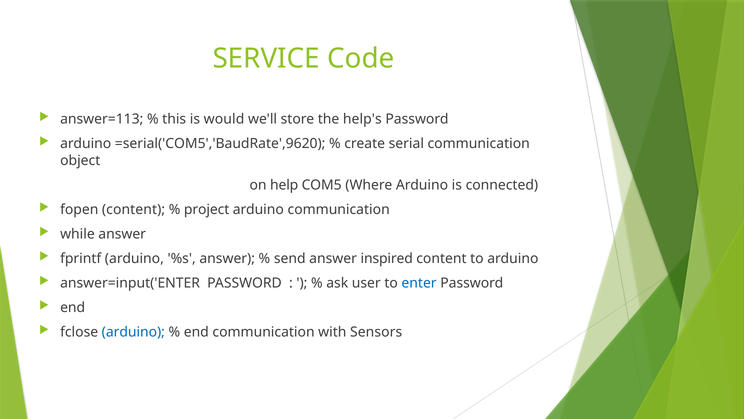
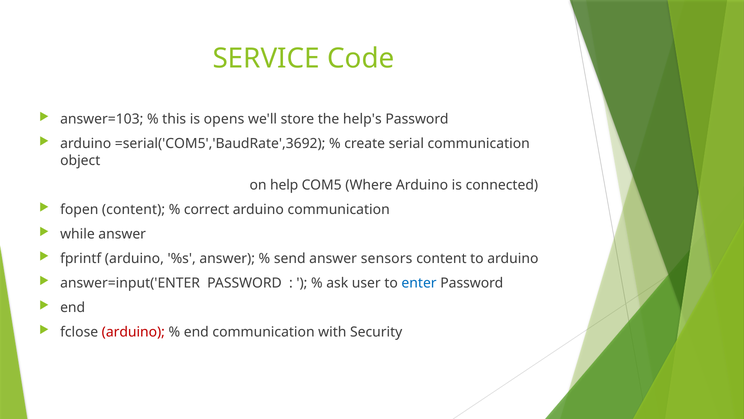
answer=113: answer=113 -> answer=103
would: would -> opens
=serial('COM5','BaudRate',9620: =serial('COM5','BaudRate',9620 -> =serial('COM5','BaudRate',3692
project: project -> correct
inspired: inspired -> sensors
arduino at (133, 332) colour: blue -> red
Sensors: Sensors -> Security
